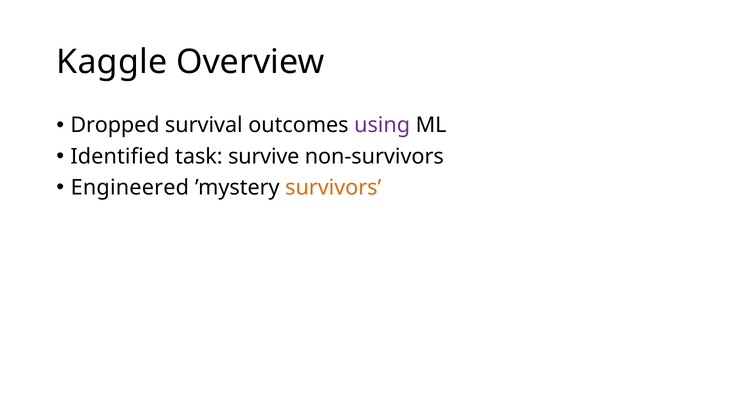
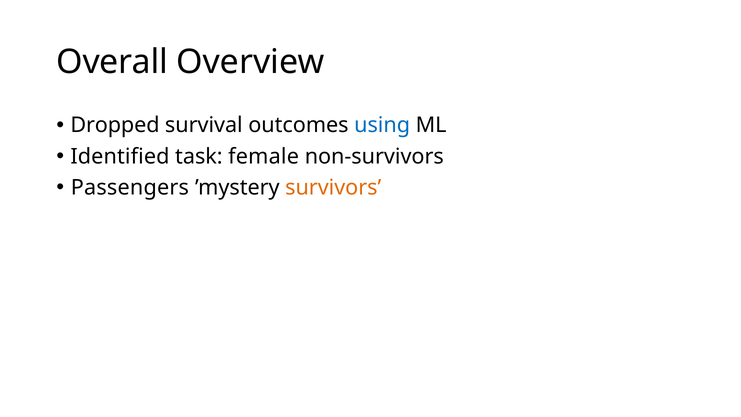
Kaggle: Kaggle -> Overall
using colour: purple -> blue
survive: survive -> female
Engineered: Engineered -> Passengers
